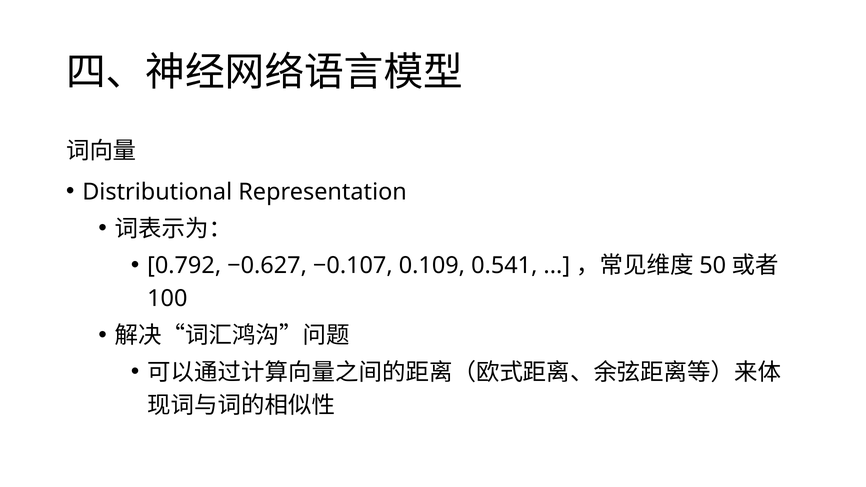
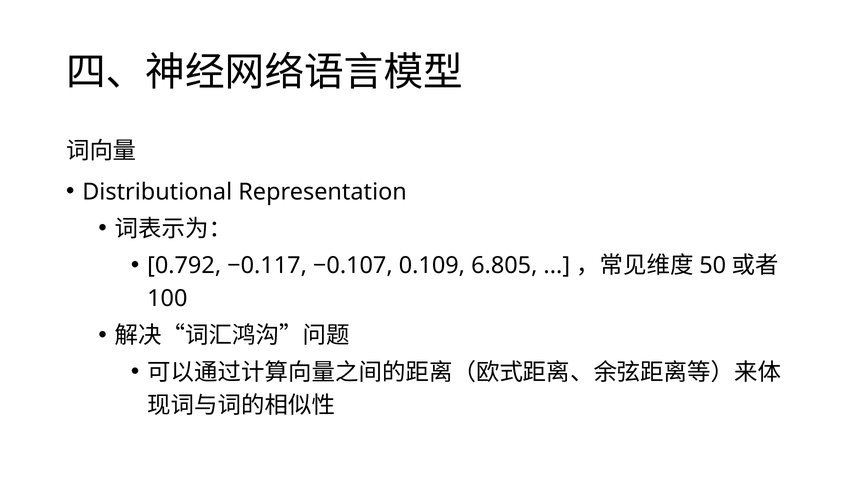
−0.627: −0.627 -> −0.117
0.541: 0.541 -> 6.805
